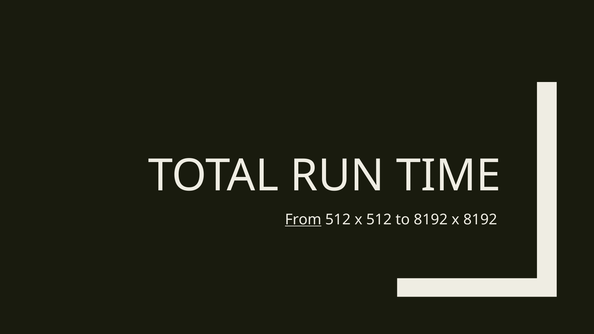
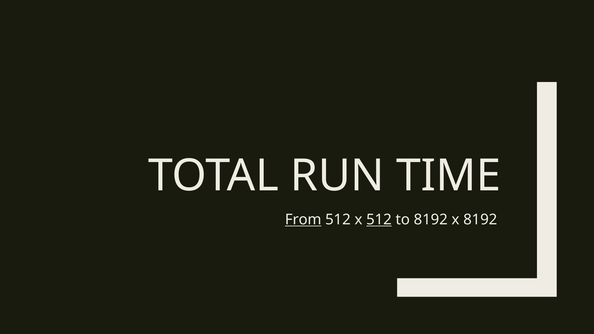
512 at (379, 220) underline: none -> present
